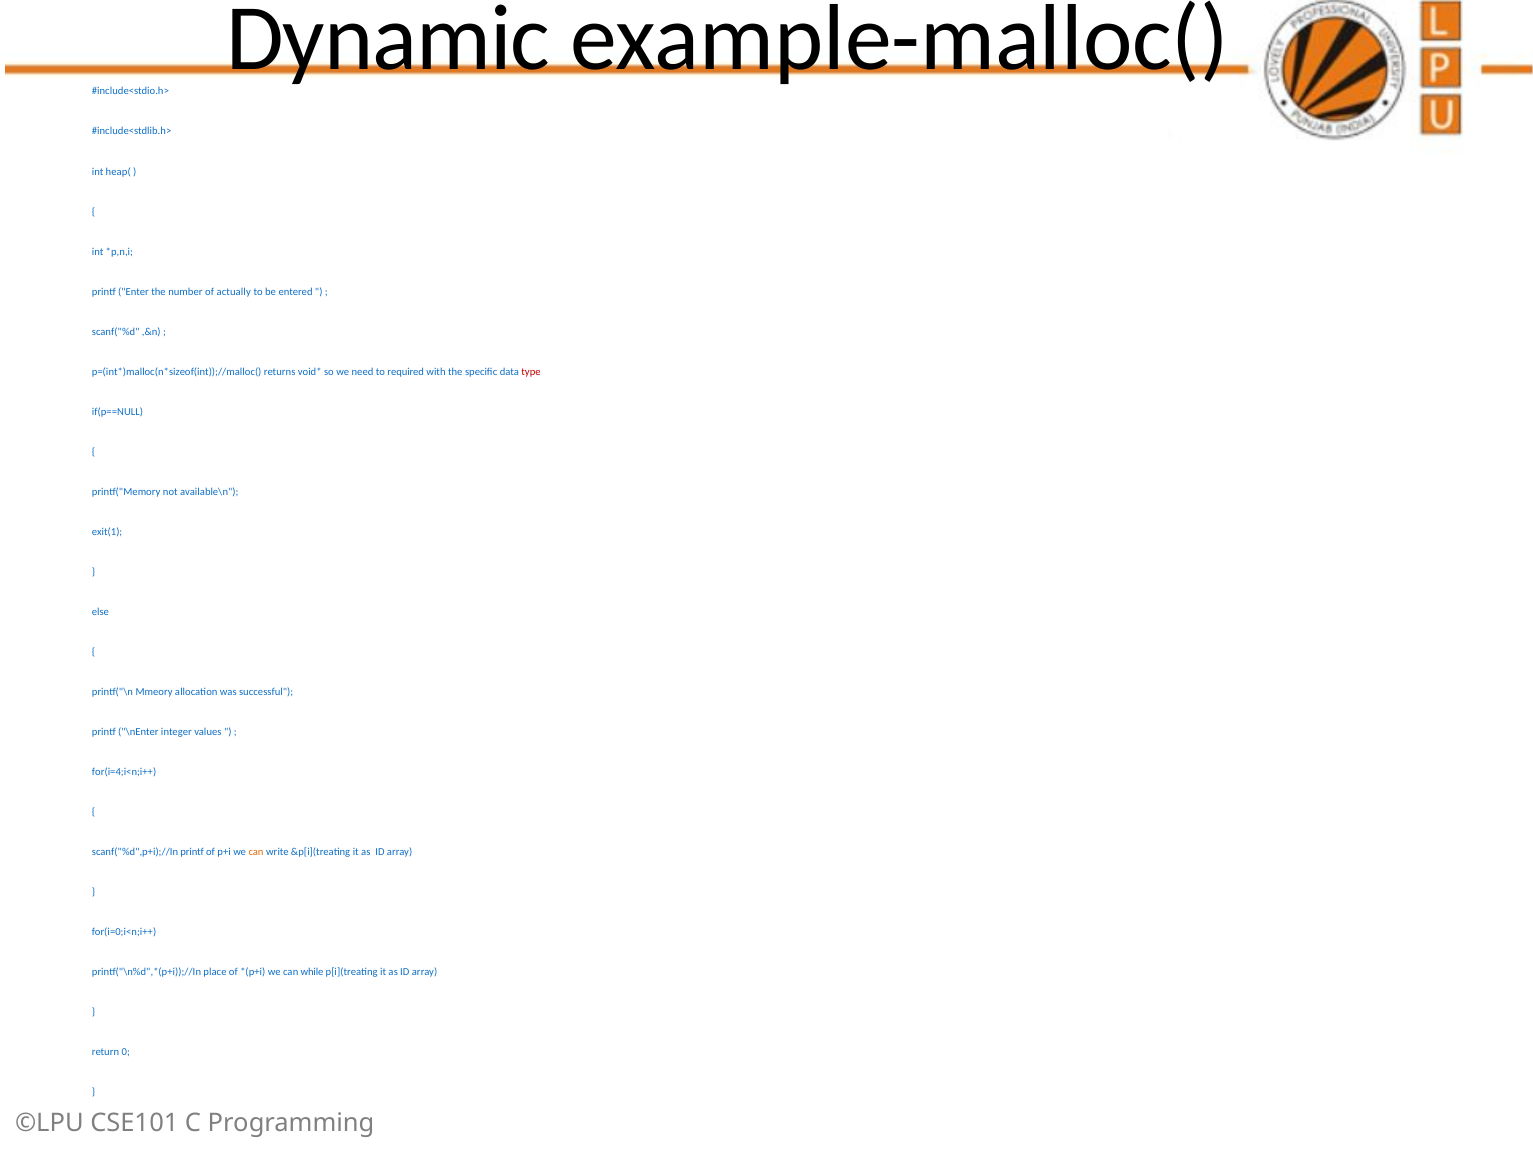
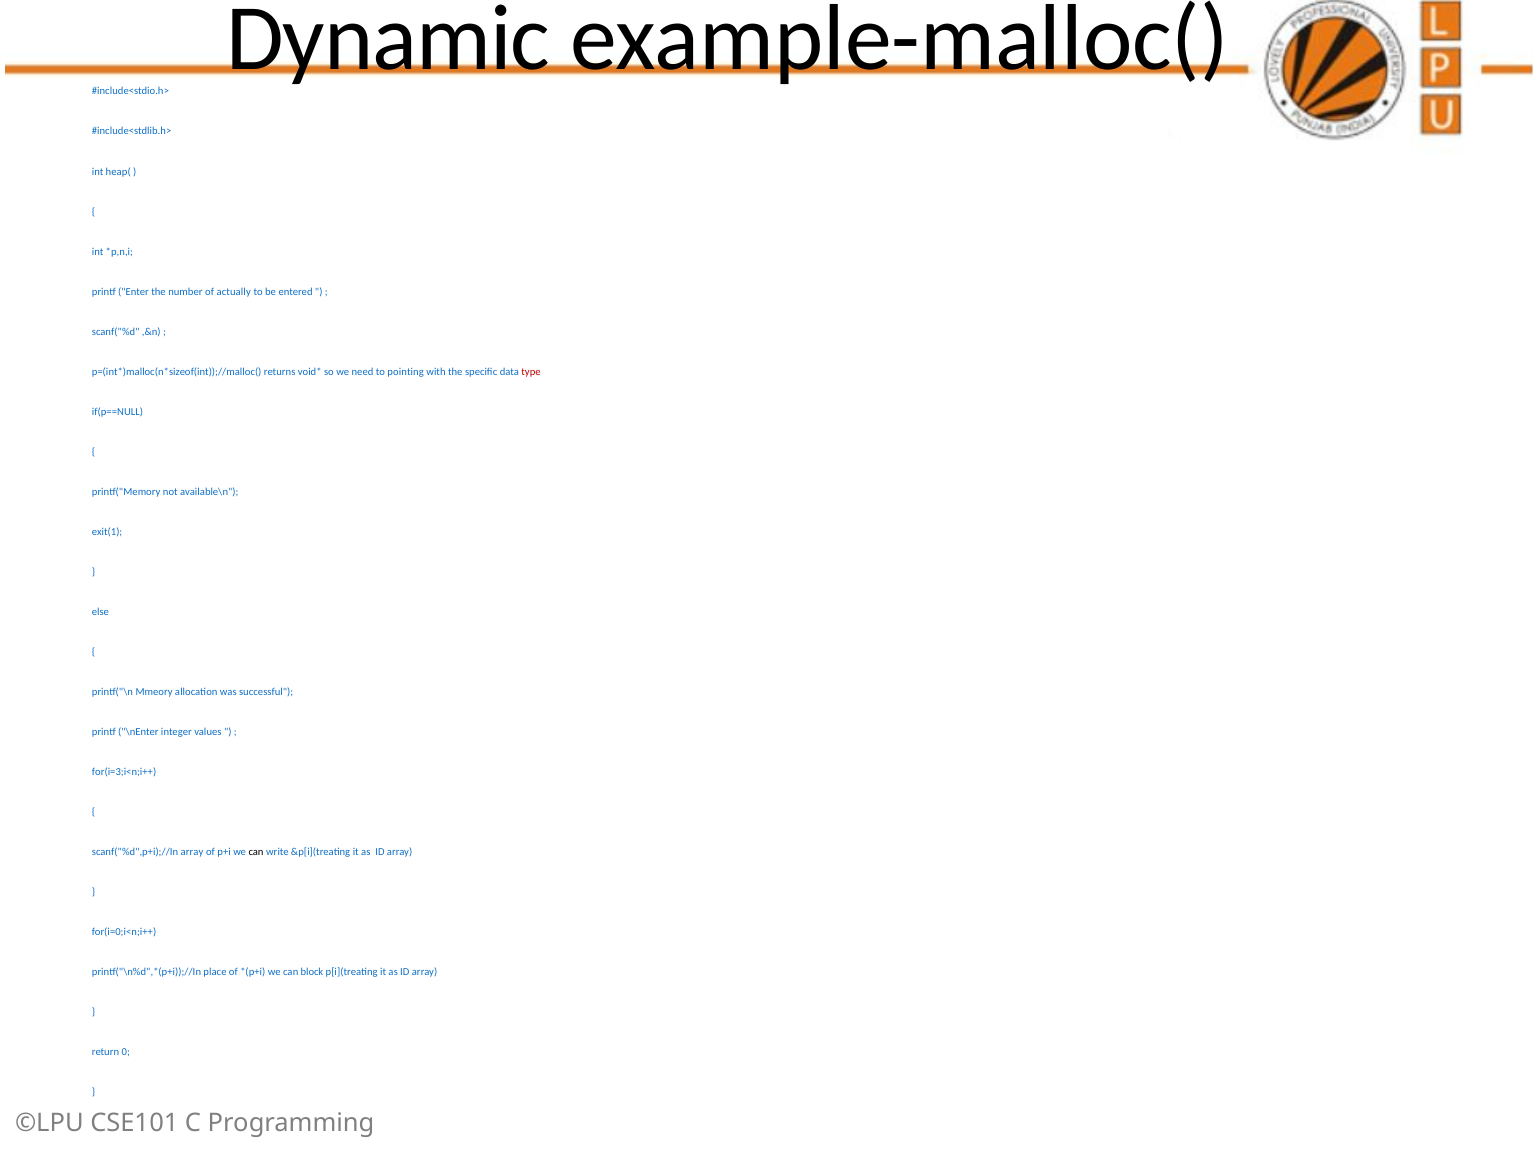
required: required -> pointing
for(i=4;i<n;i++: for(i=4;i<n;i++ -> for(i=3;i<n;i++
scanf("%d",p+i);//In printf: printf -> array
can at (256, 852) colour: orange -> black
while: while -> block
